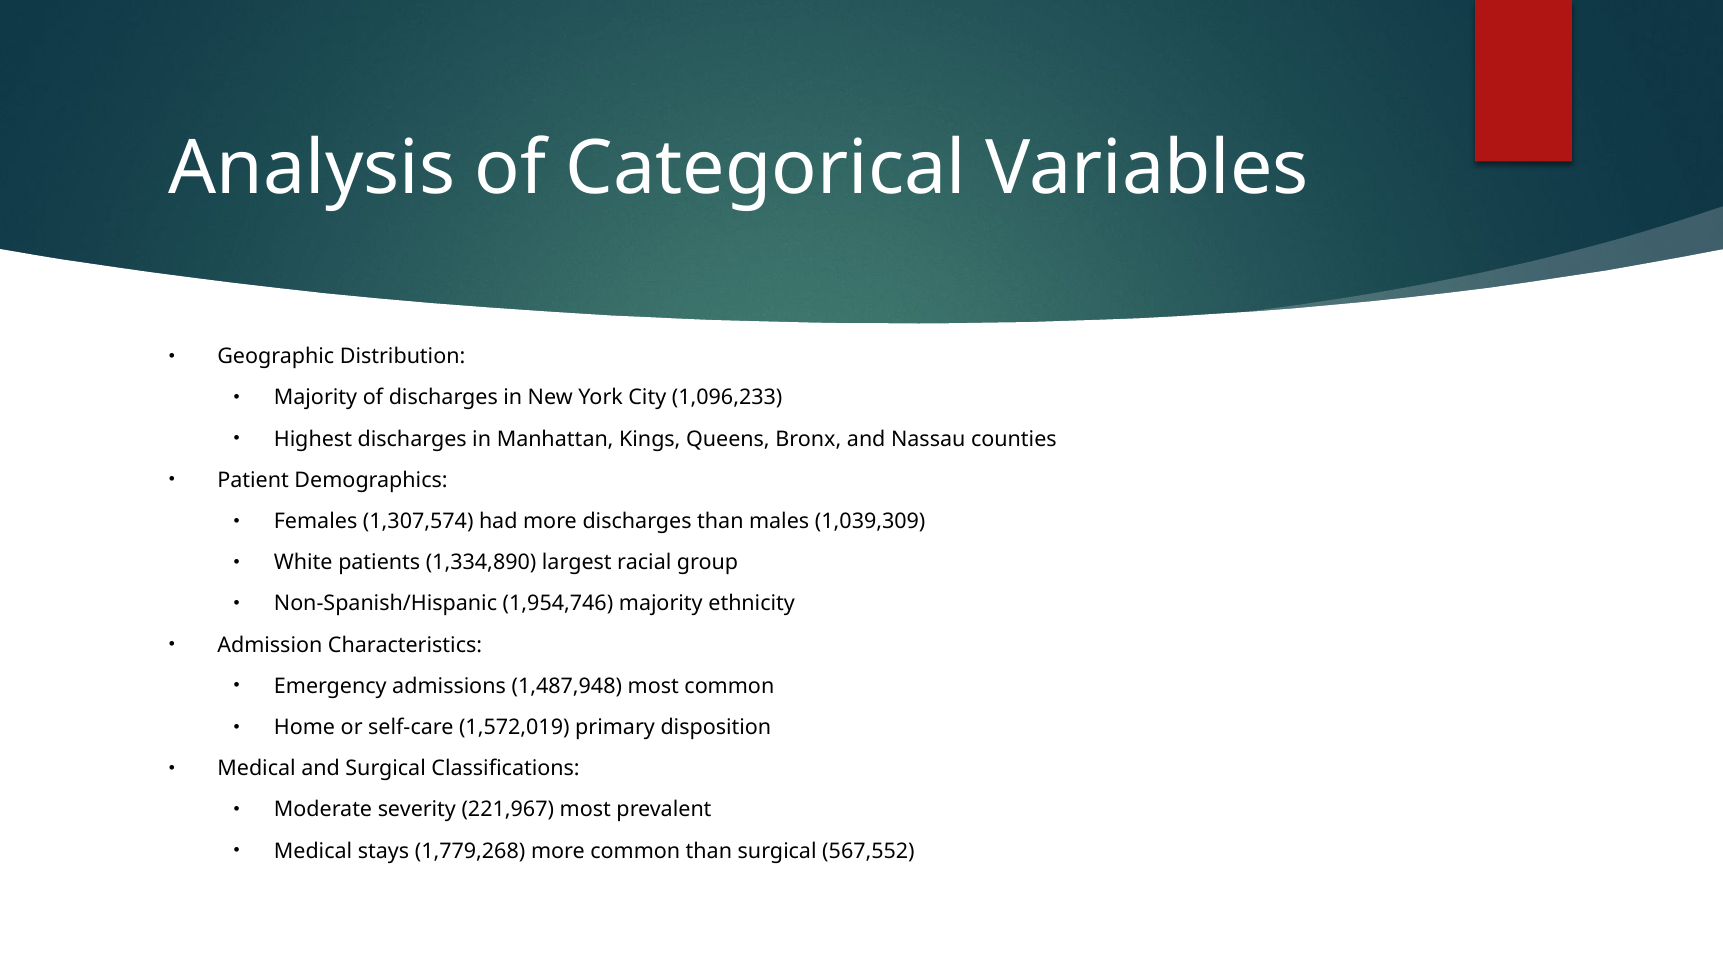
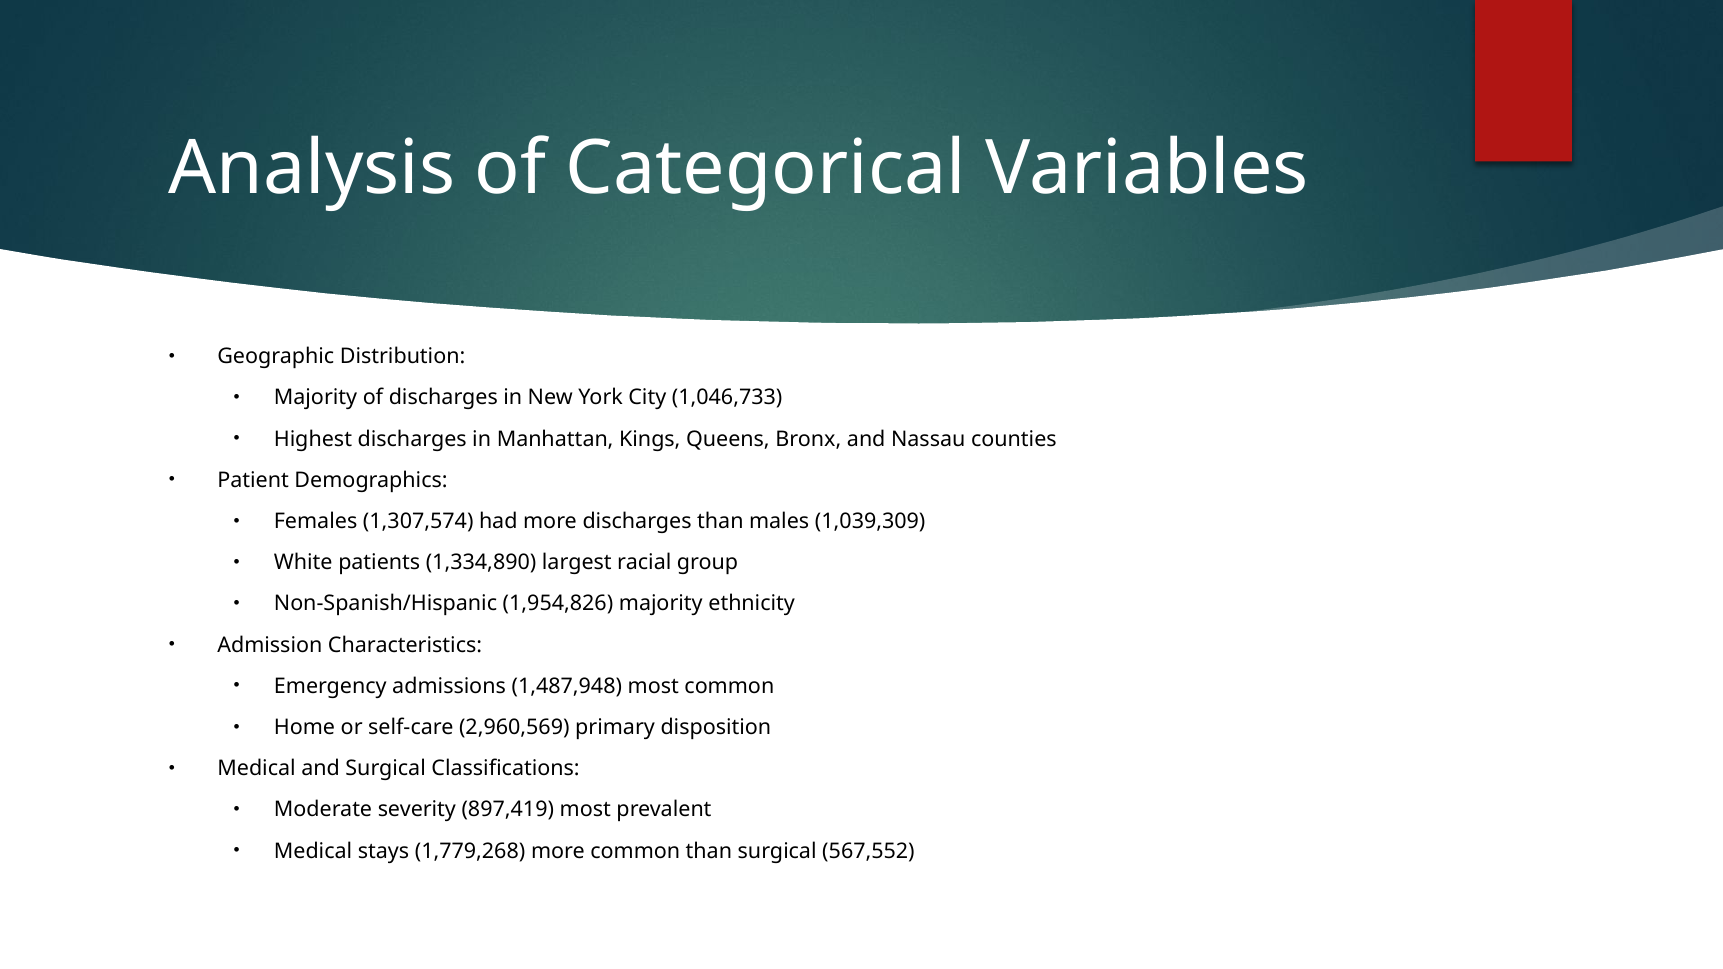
1,096,233: 1,096,233 -> 1,046,733
1,954,746: 1,954,746 -> 1,954,826
1,572,019: 1,572,019 -> 2,960,569
221,967: 221,967 -> 897,419
